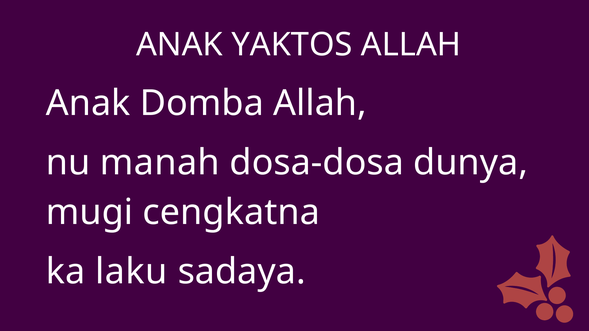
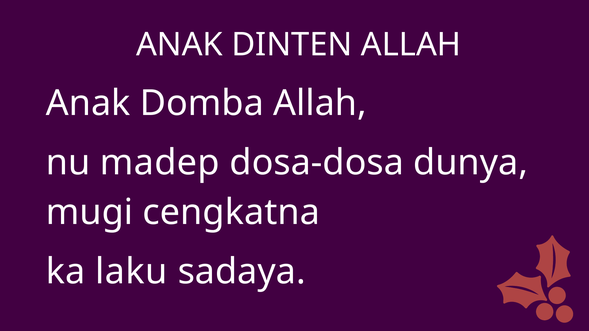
YAKTOS: YAKTOS -> DINTEN
manah: manah -> madep
